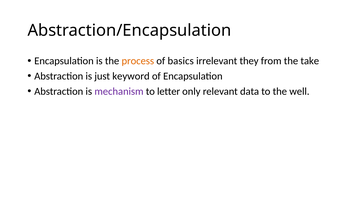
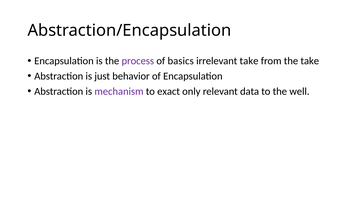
process colour: orange -> purple
irrelevant they: they -> take
keyword: keyword -> behavior
letter: letter -> exact
